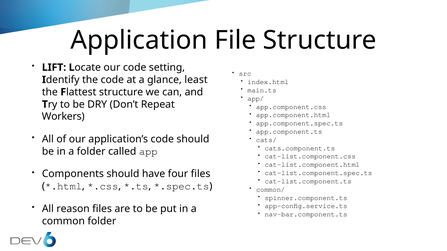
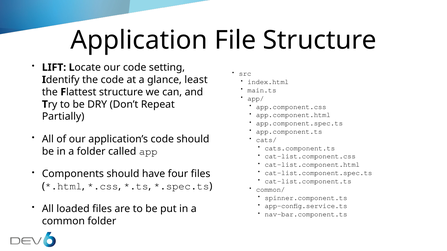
Workers: Workers -> Partially
reason: reason -> loaded
